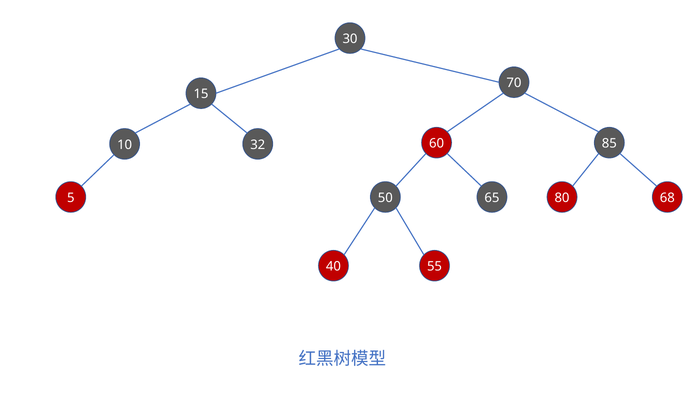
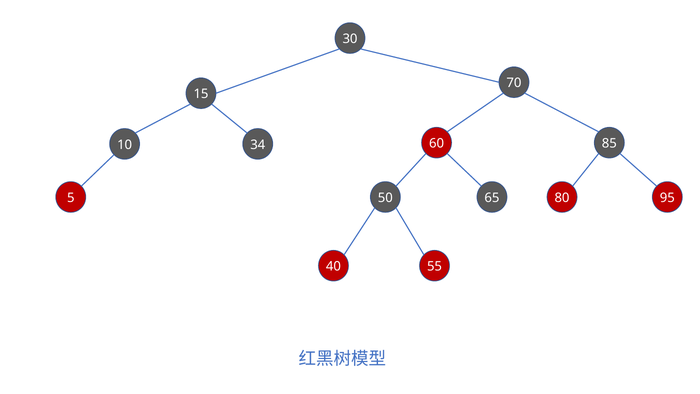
32: 32 -> 34
68: 68 -> 95
